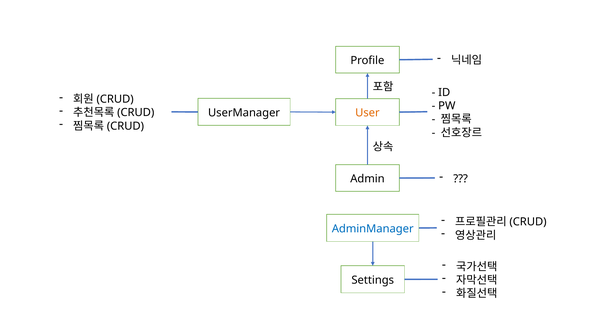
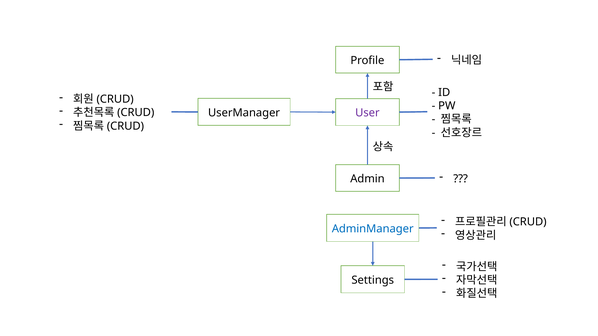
User colour: orange -> purple
